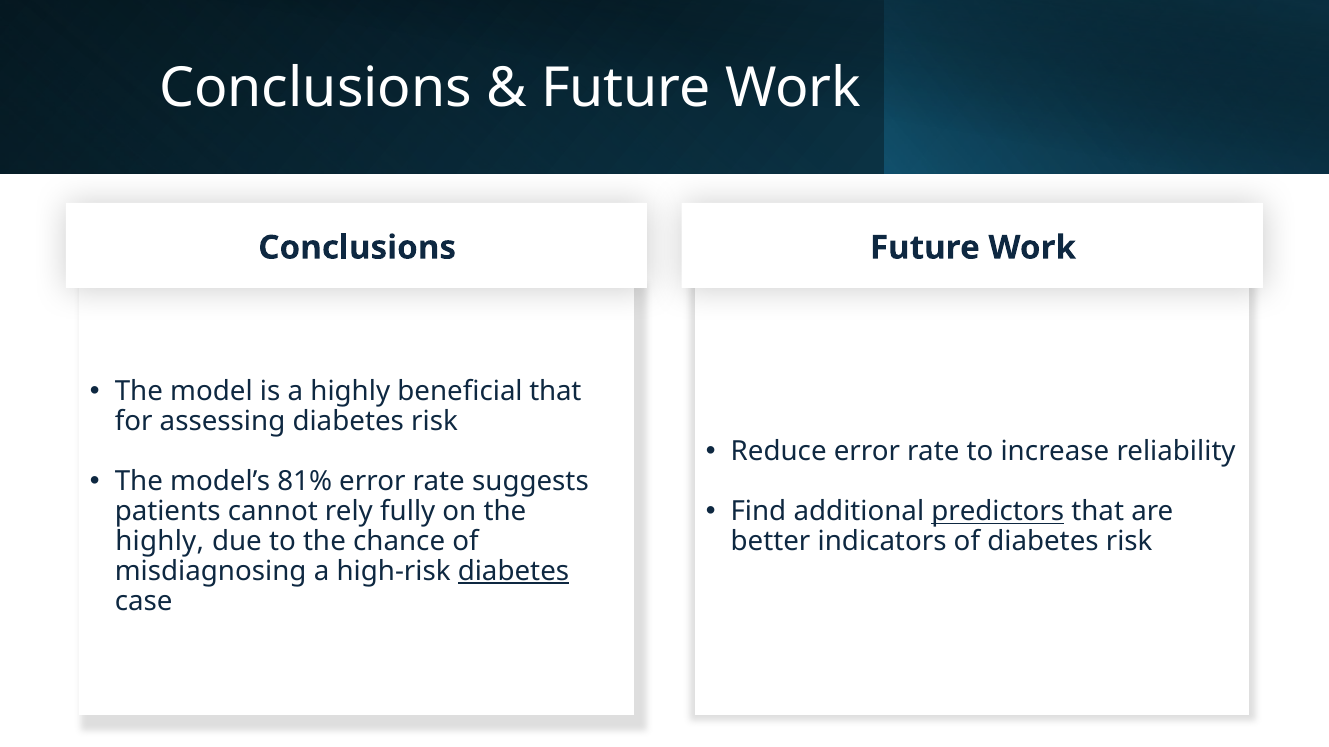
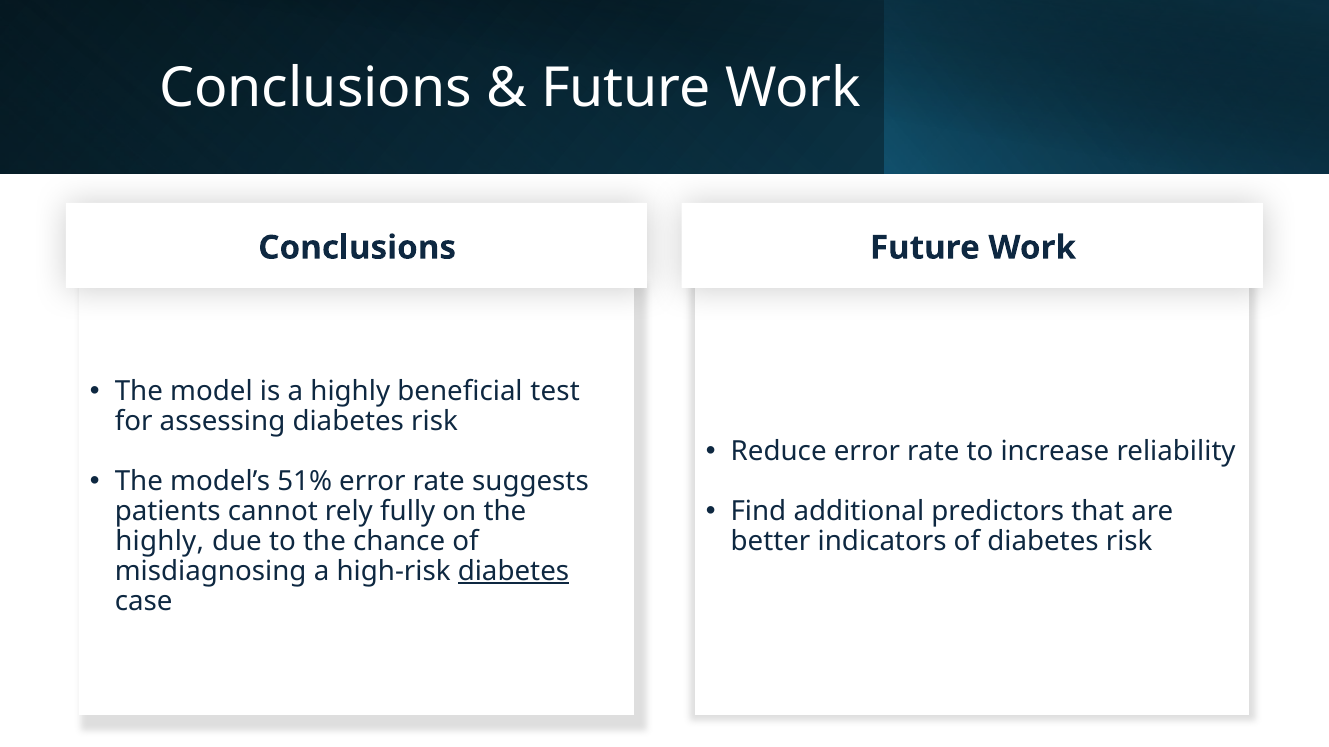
beneficial that: that -> test
81%: 81% -> 51%
predictors underline: present -> none
